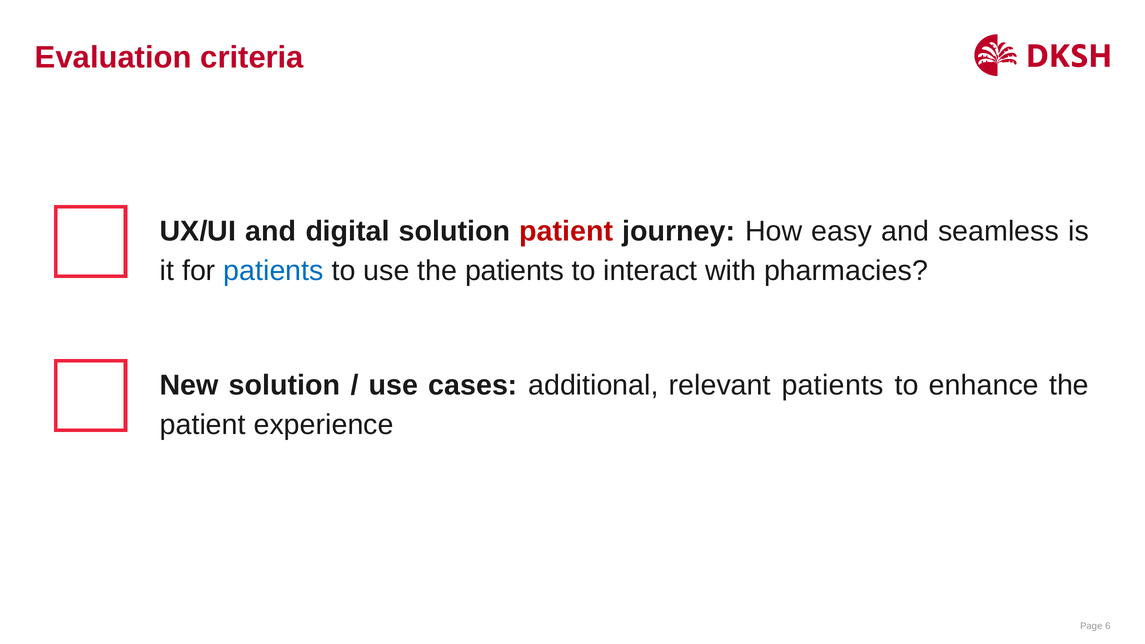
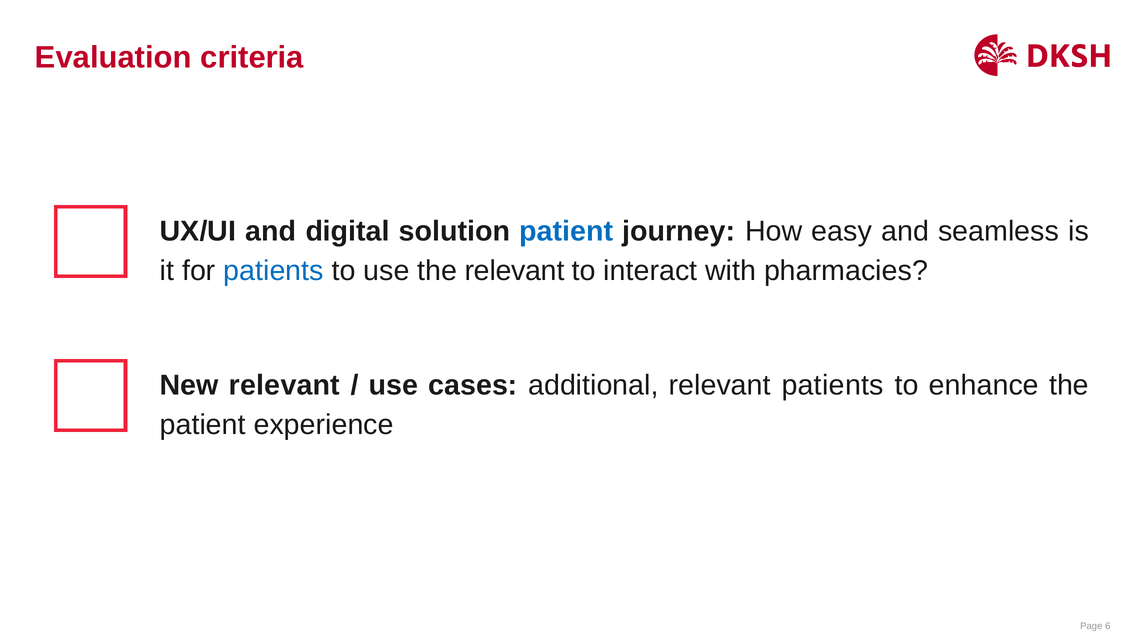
patient at (566, 231) colour: red -> blue
the patients: patients -> relevant
New solution: solution -> relevant
